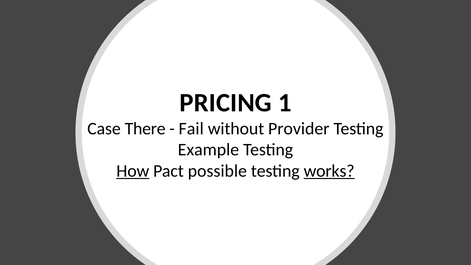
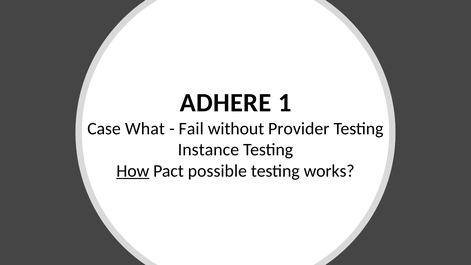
PRICING: PRICING -> ADHERE
There: There -> What
Example: Example -> Instance
works underline: present -> none
